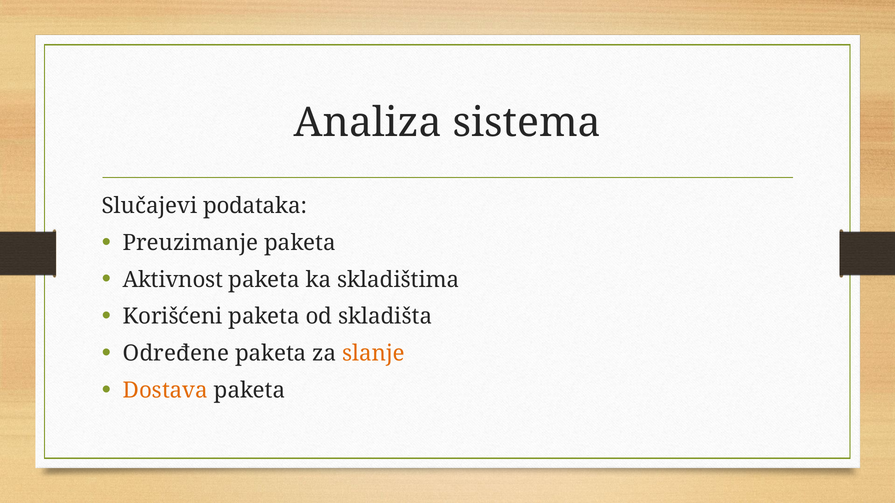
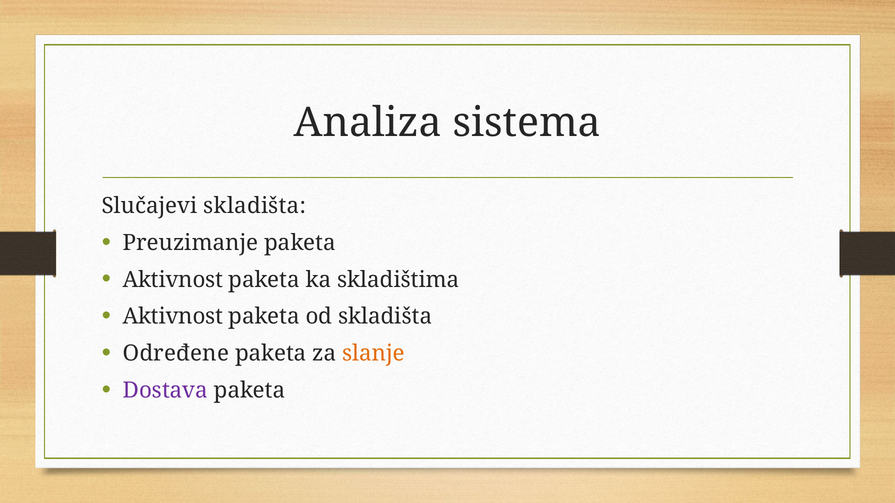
Slučajevi podataka: podataka -> skladišta
Korišćeni at (173, 317): Korišćeni -> Aktivnost
Dostava colour: orange -> purple
